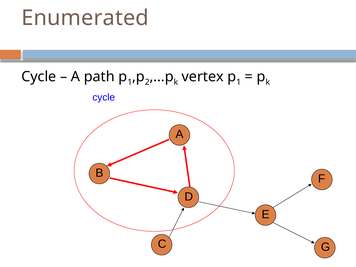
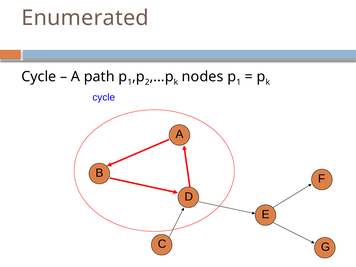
vertex: vertex -> nodes
